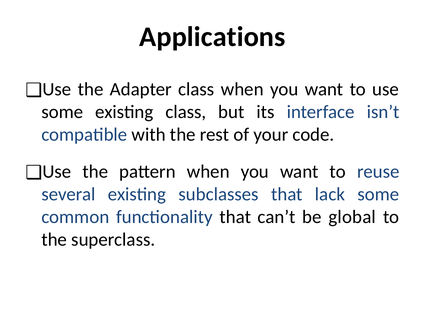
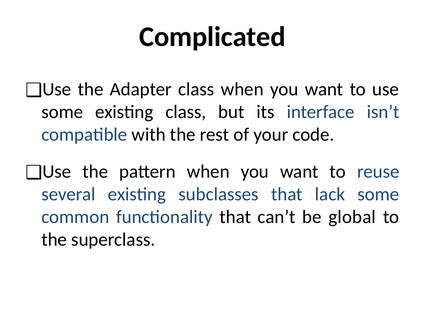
Applications: Applications -> Complicated
